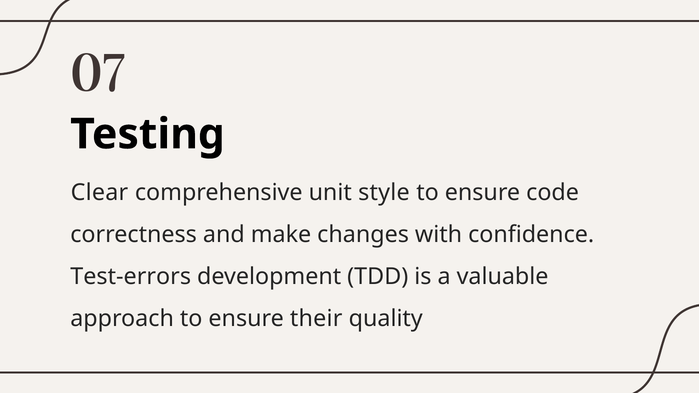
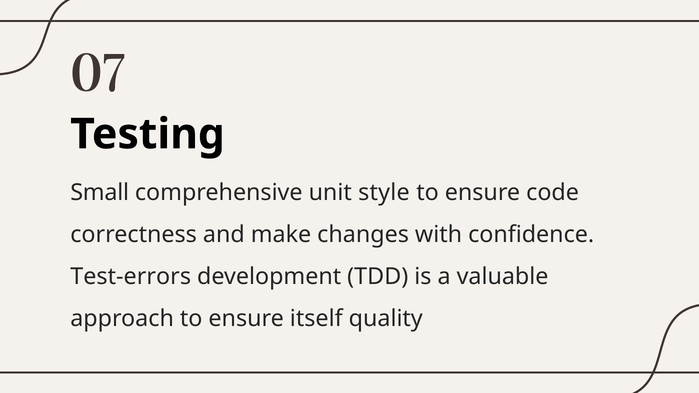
Clear: Clear -> Small
their: their -> itself
